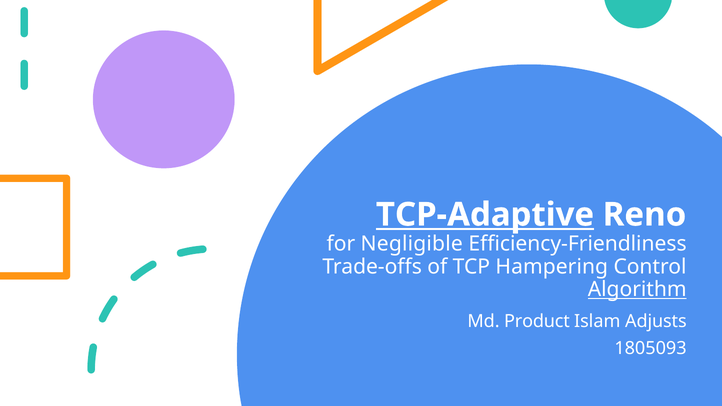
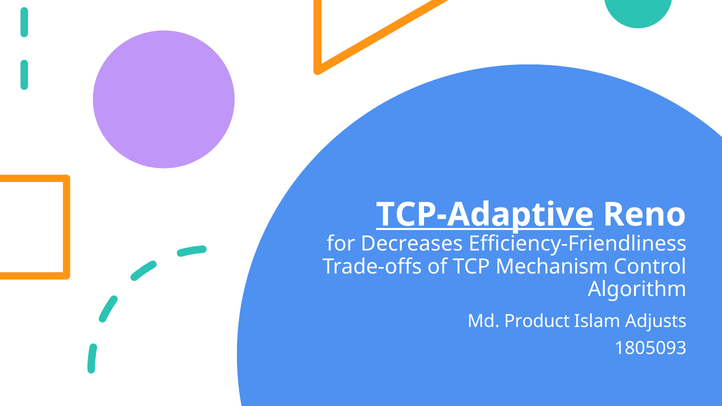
Negligible: Negligible -> Decreases
Hampering: Hampering -> Mechanism
Algorithm underline: present -> none
